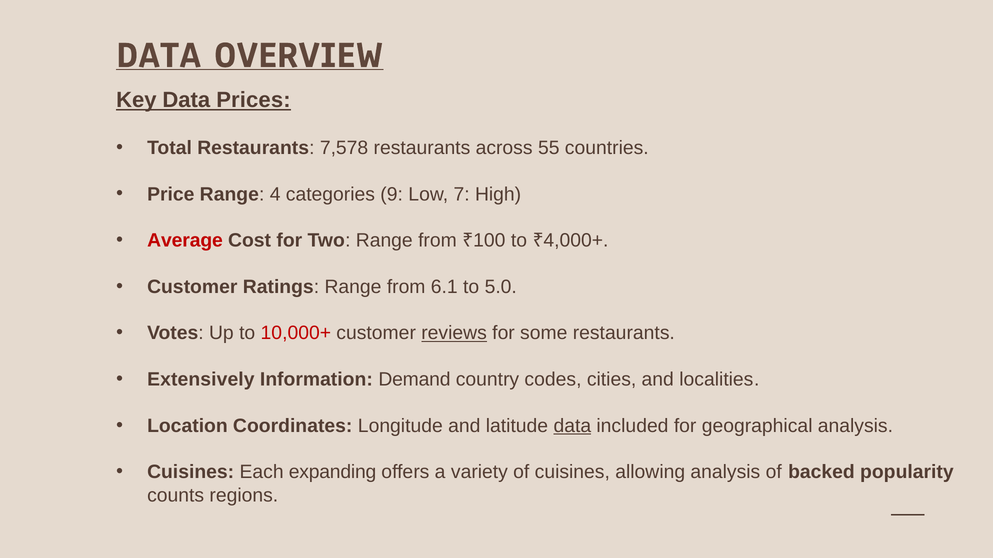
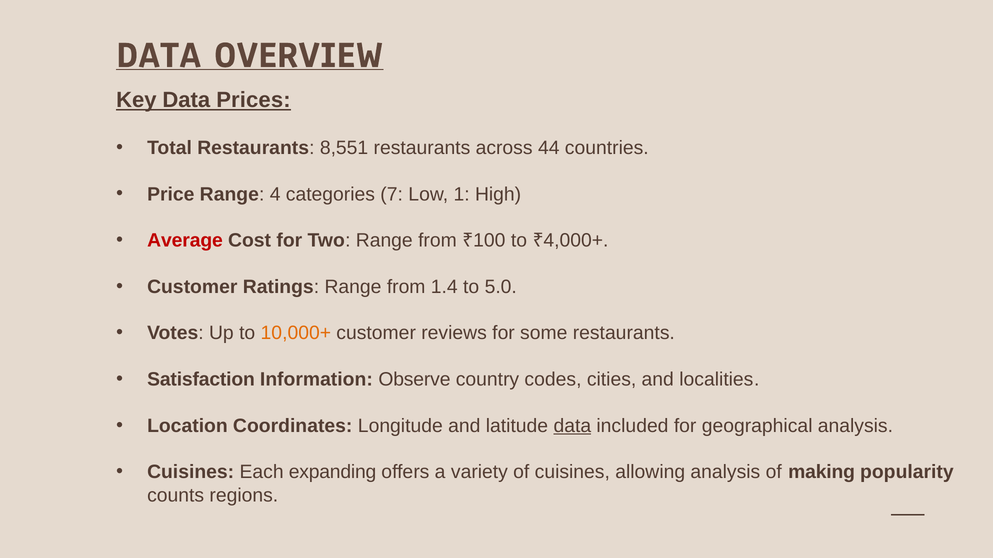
7,578: 7,578 -> 8,551
55: 55 -> 44
9: 9 -> 7
7: 7 -> 1
6.1: 6.1 -> 1.4
10,000+ colour: red -> orange
reviews underline: present -> none
Extensively: Extensively -> Satisfaction
Demand: Demand -> Observe
backed: backed -> making
